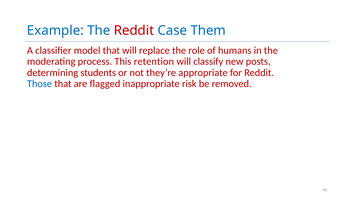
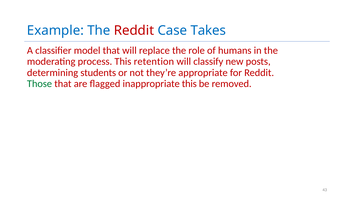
Them: Them -> Takes
Those colour: blue -> green
inappropriate risk: risk -> this
